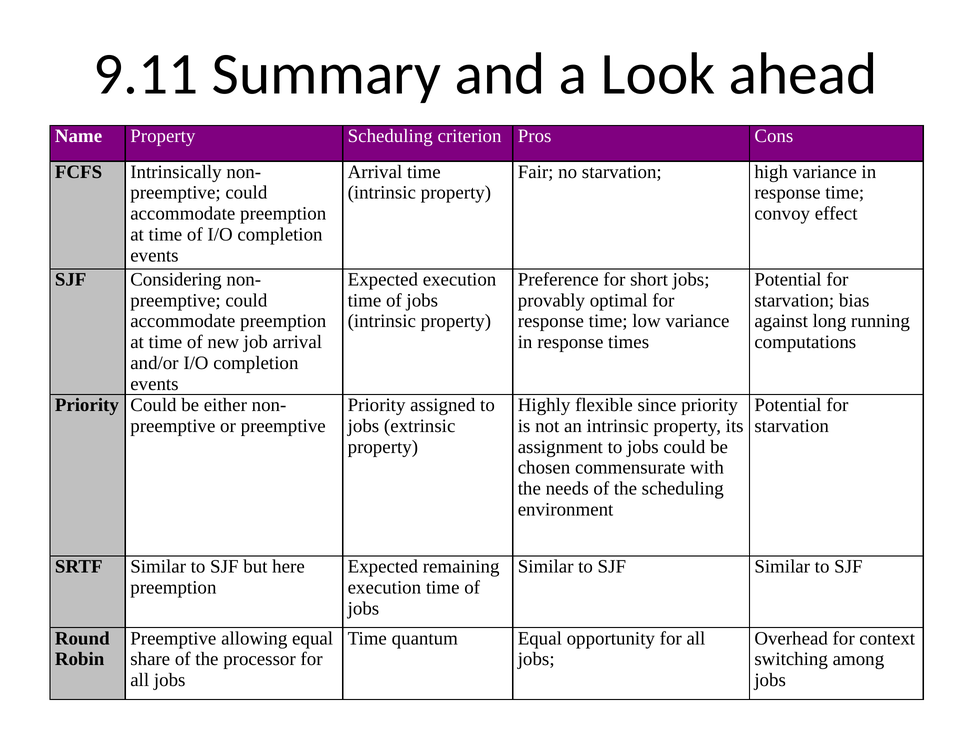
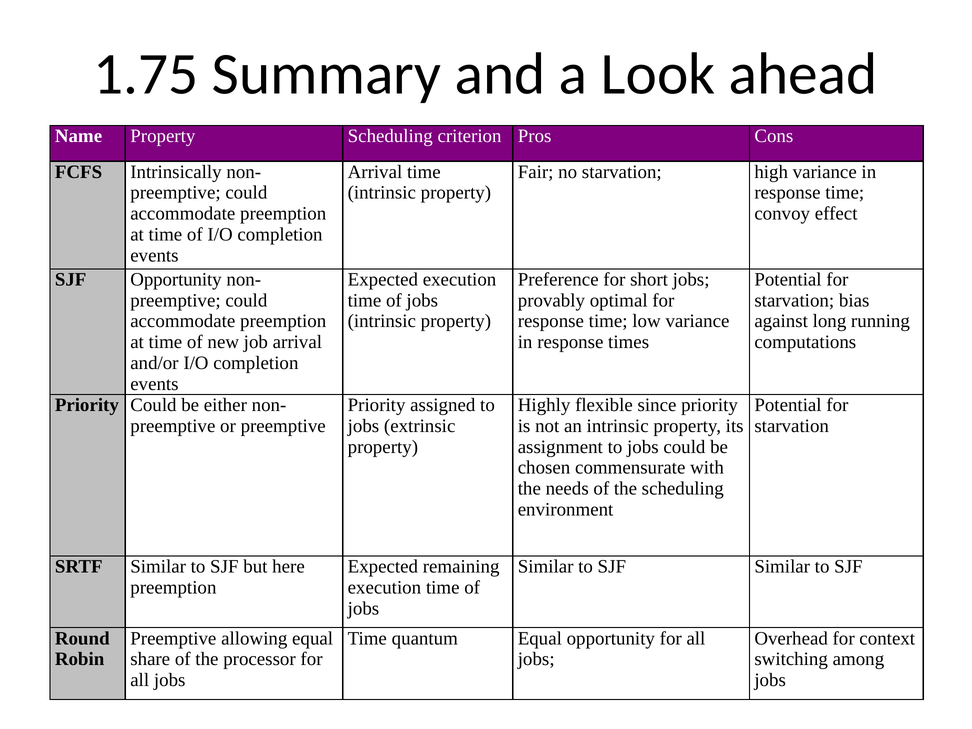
9.11: 9.11 -> 1.75
SJF Considering: Considering -> Opportunity
